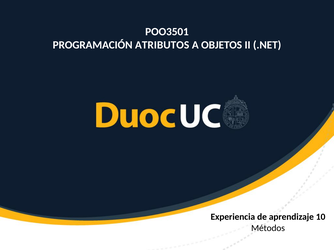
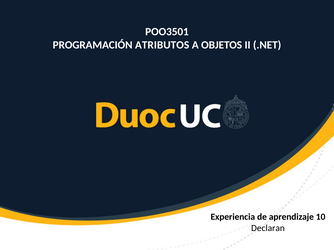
Métodos: Métodos -> Declaran
